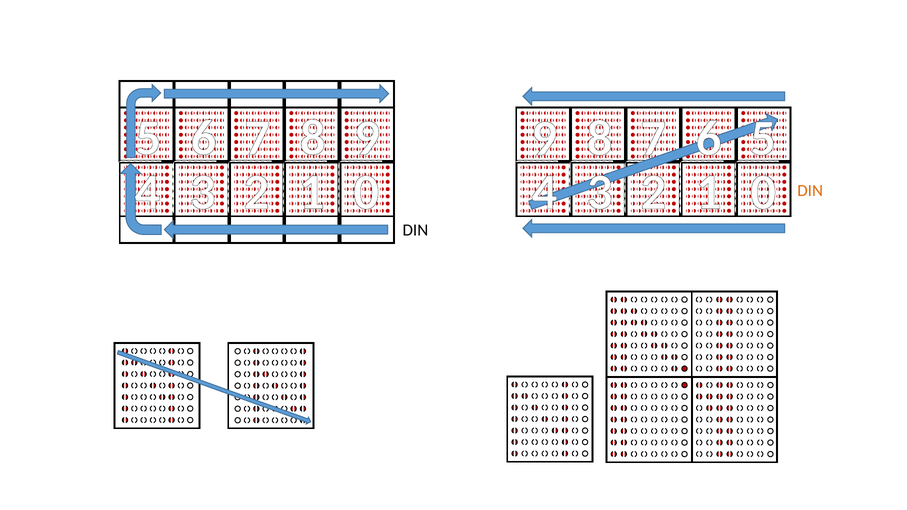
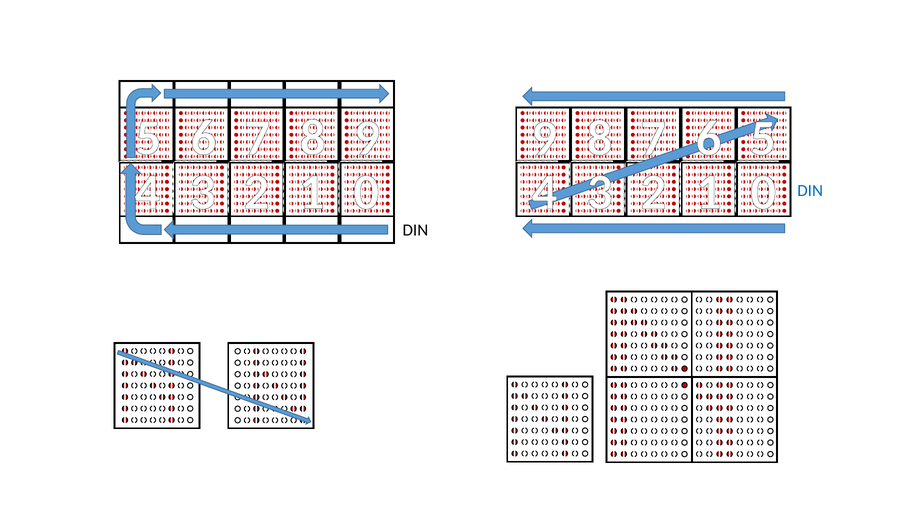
DIN at (810, 191) colour: orange -> blue
